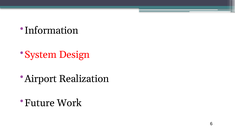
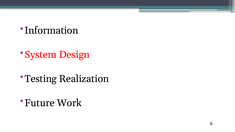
Airport: Airport -> Testing
